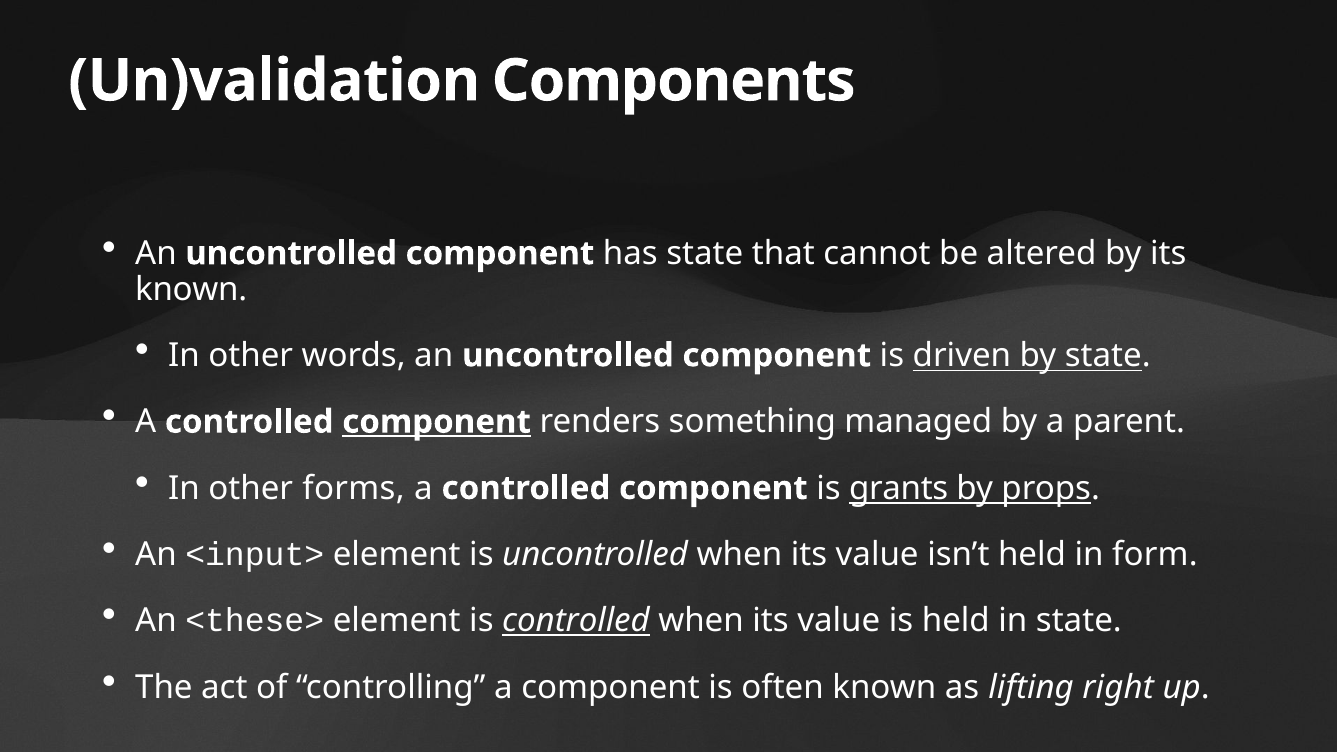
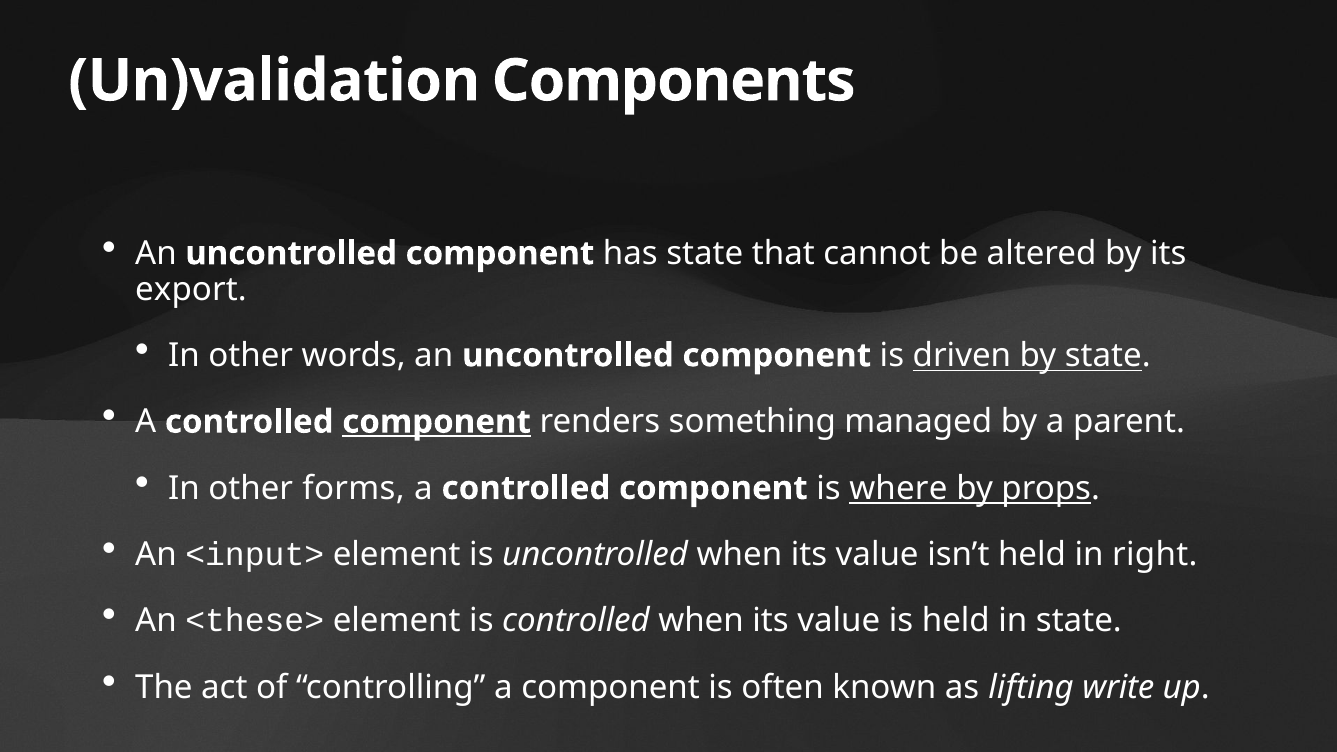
known at (191, 289): known -> export
grants: grants -> where
form: form -> right
controlled at (576, 621) underline: present -> none
right: right -> write
